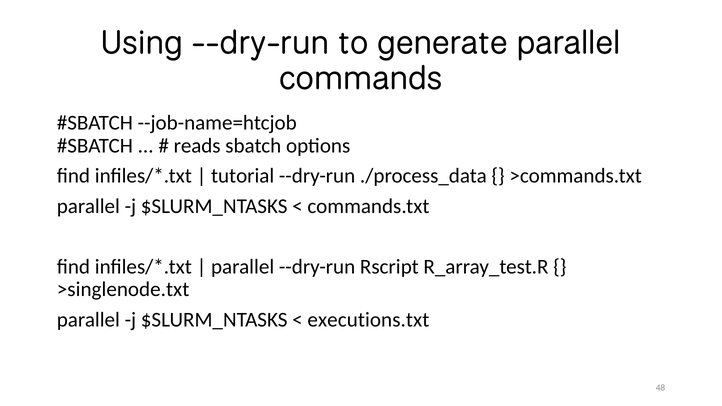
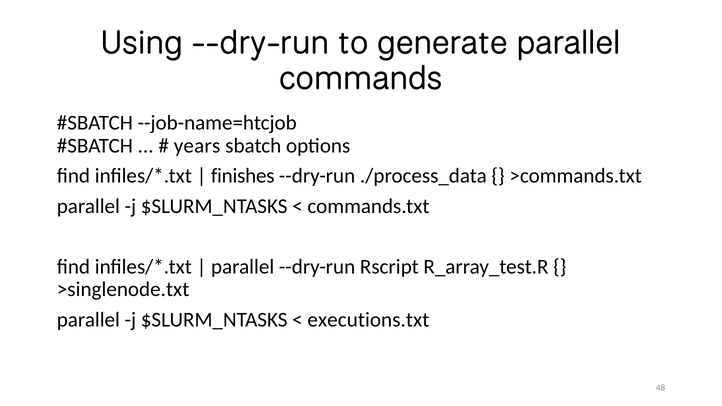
reads: reads -> years
tutorial: tutorial -> finishes
